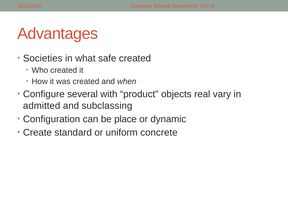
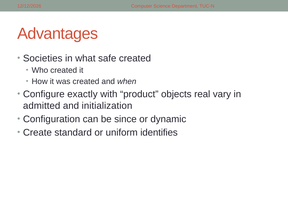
several: several -> exactly
subclassing: subclassing -> initialization
place: place -> since
concrete: concrete -> identifies
